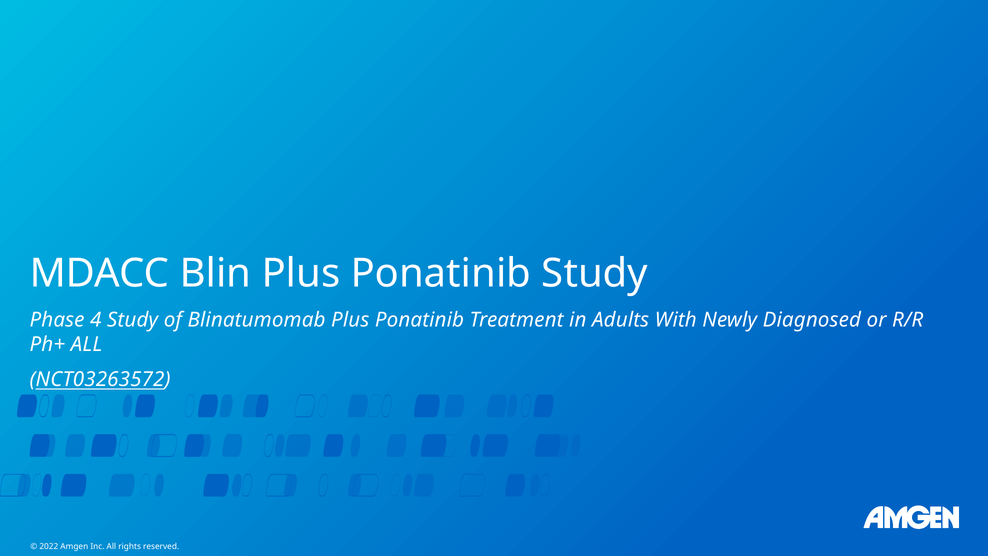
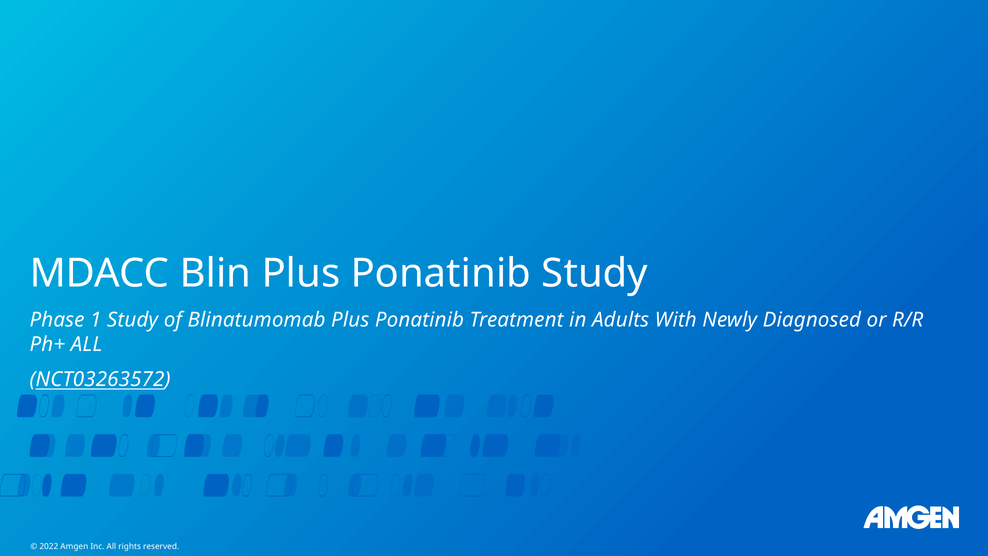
4: 4 -> 1
